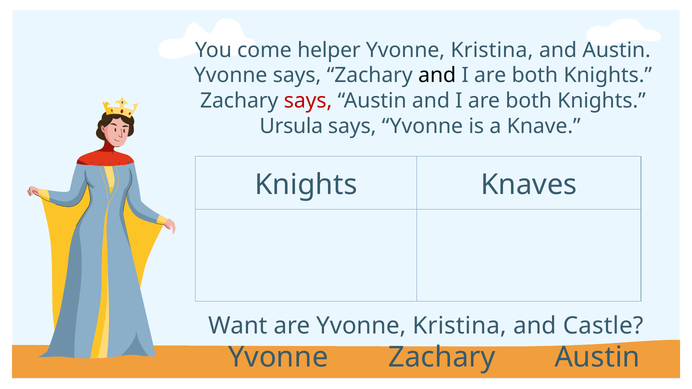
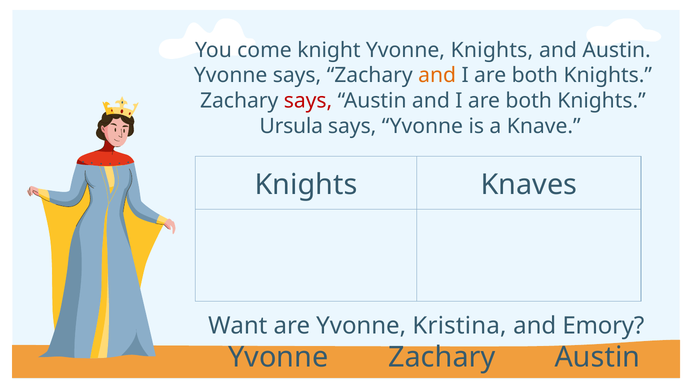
helper: helper -> knight
Kristina at (492, 50): Kristina -> Knights
and at (437, 75) colour: black -> orange
Castle: Castle -> Emory
